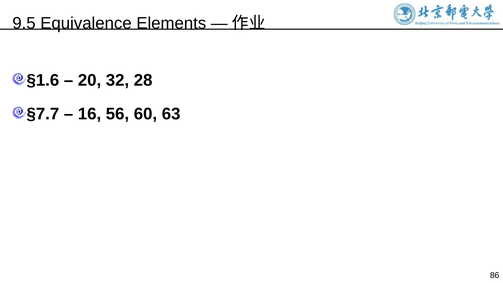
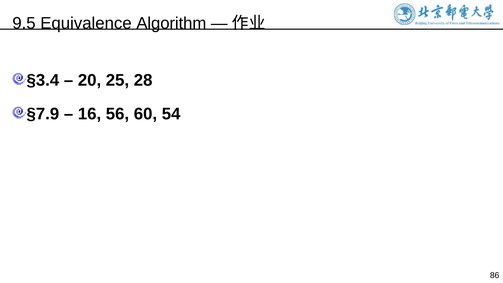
Elements: Elements -> Algorithm
§1.6: §1.6 -> §3.4
32: 32 -> 25
§7.7: §7.7 -> §7.9
63: 63 -> 54
